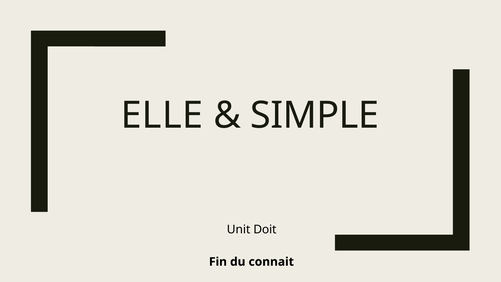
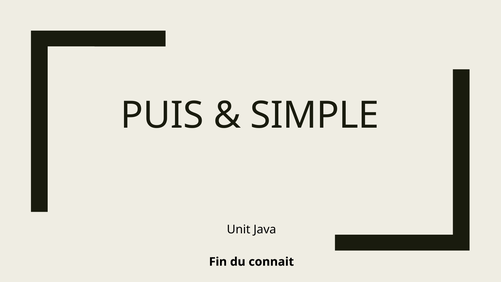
ELLE: ELLE -> PUIS
Doit: Doit -> Java
